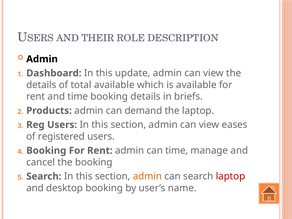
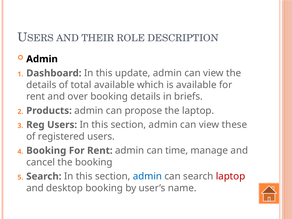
and time: time -> over
demand: demand -> propose
eases: eases -> these
admin at (147, 176) colour: orange -> blue
